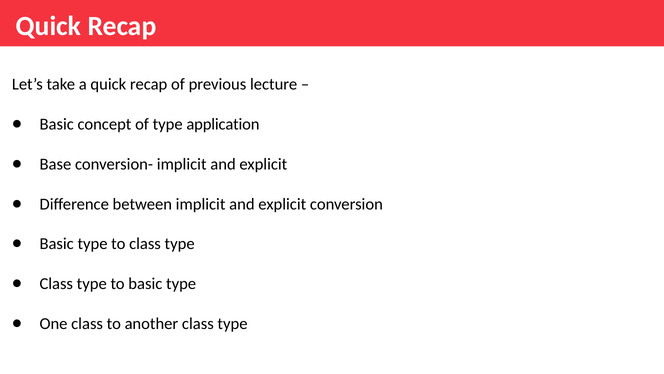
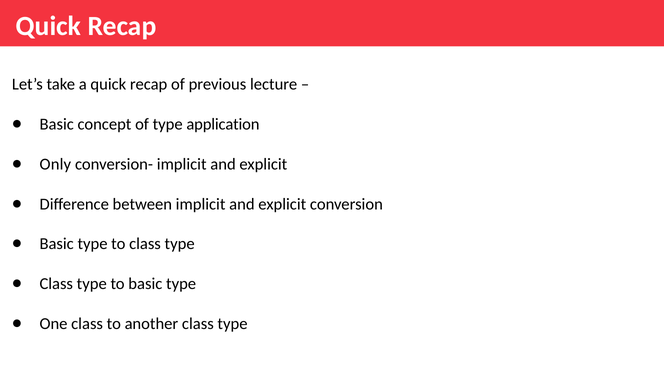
Base: Base -> Only
